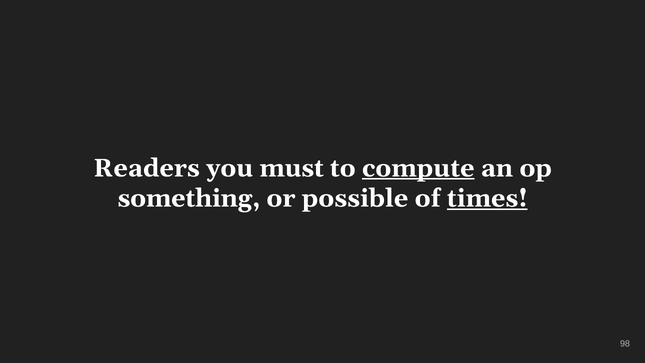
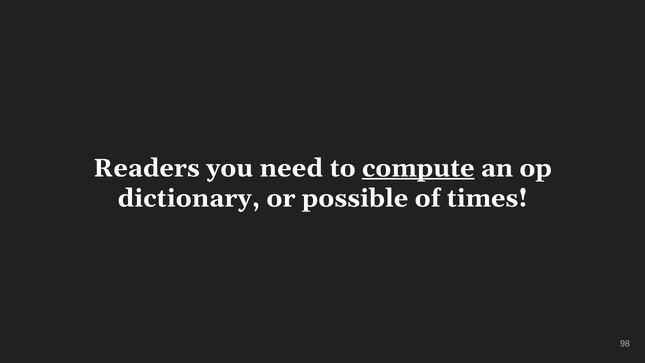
must: must -> need
something: something -> dictionary
times underline: present -> none
